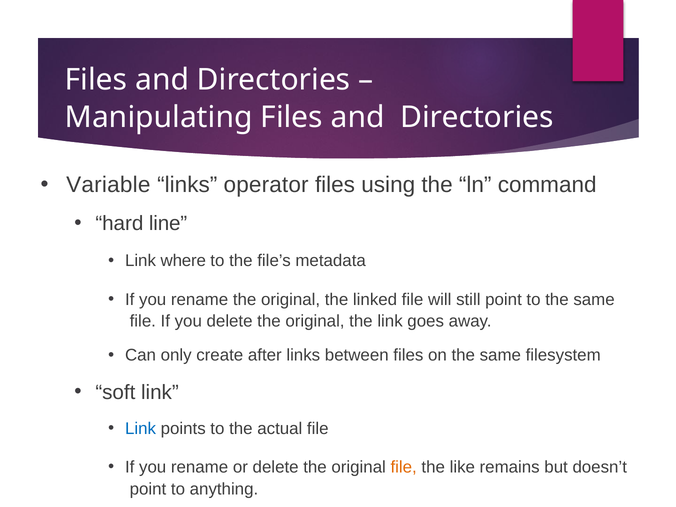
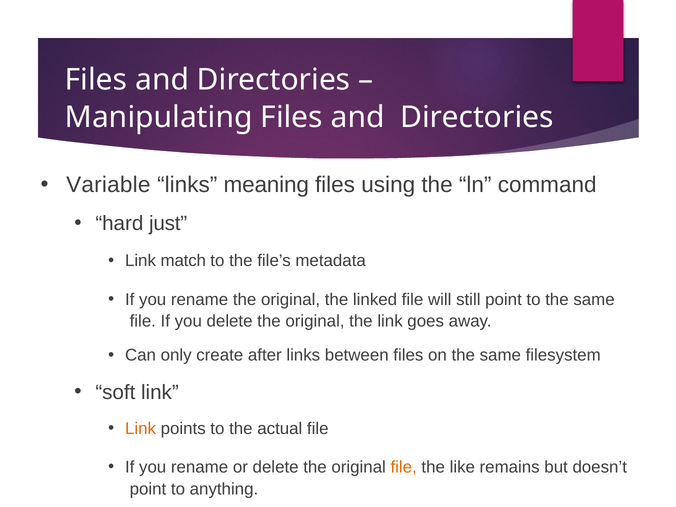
operator: operator -> meaning
line: line -> just
where: where -> match
Link at (141, 429) colour: blue -> orange
